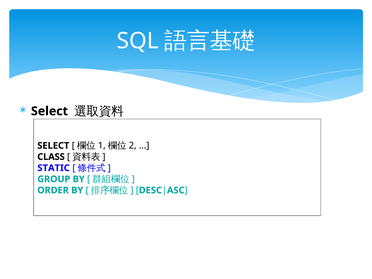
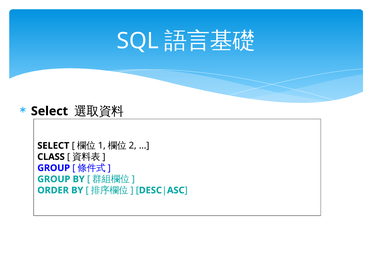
STATIC at (54, 168): STATIC -> GROUP
